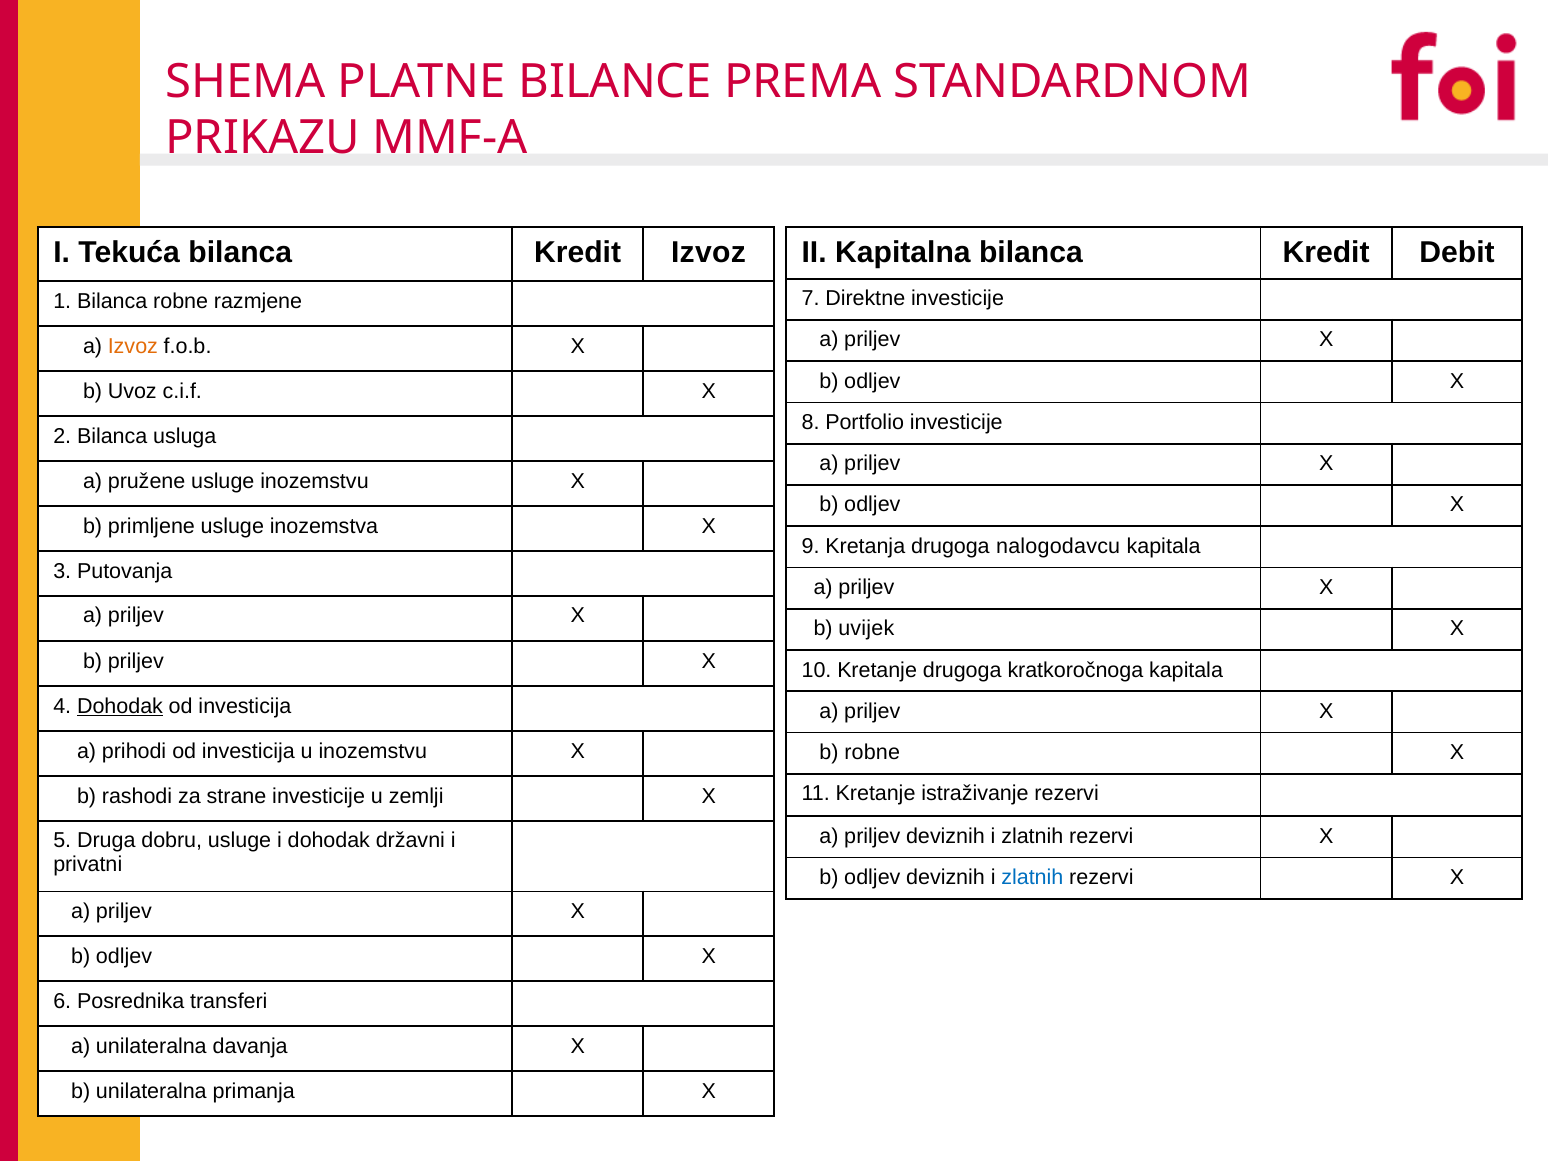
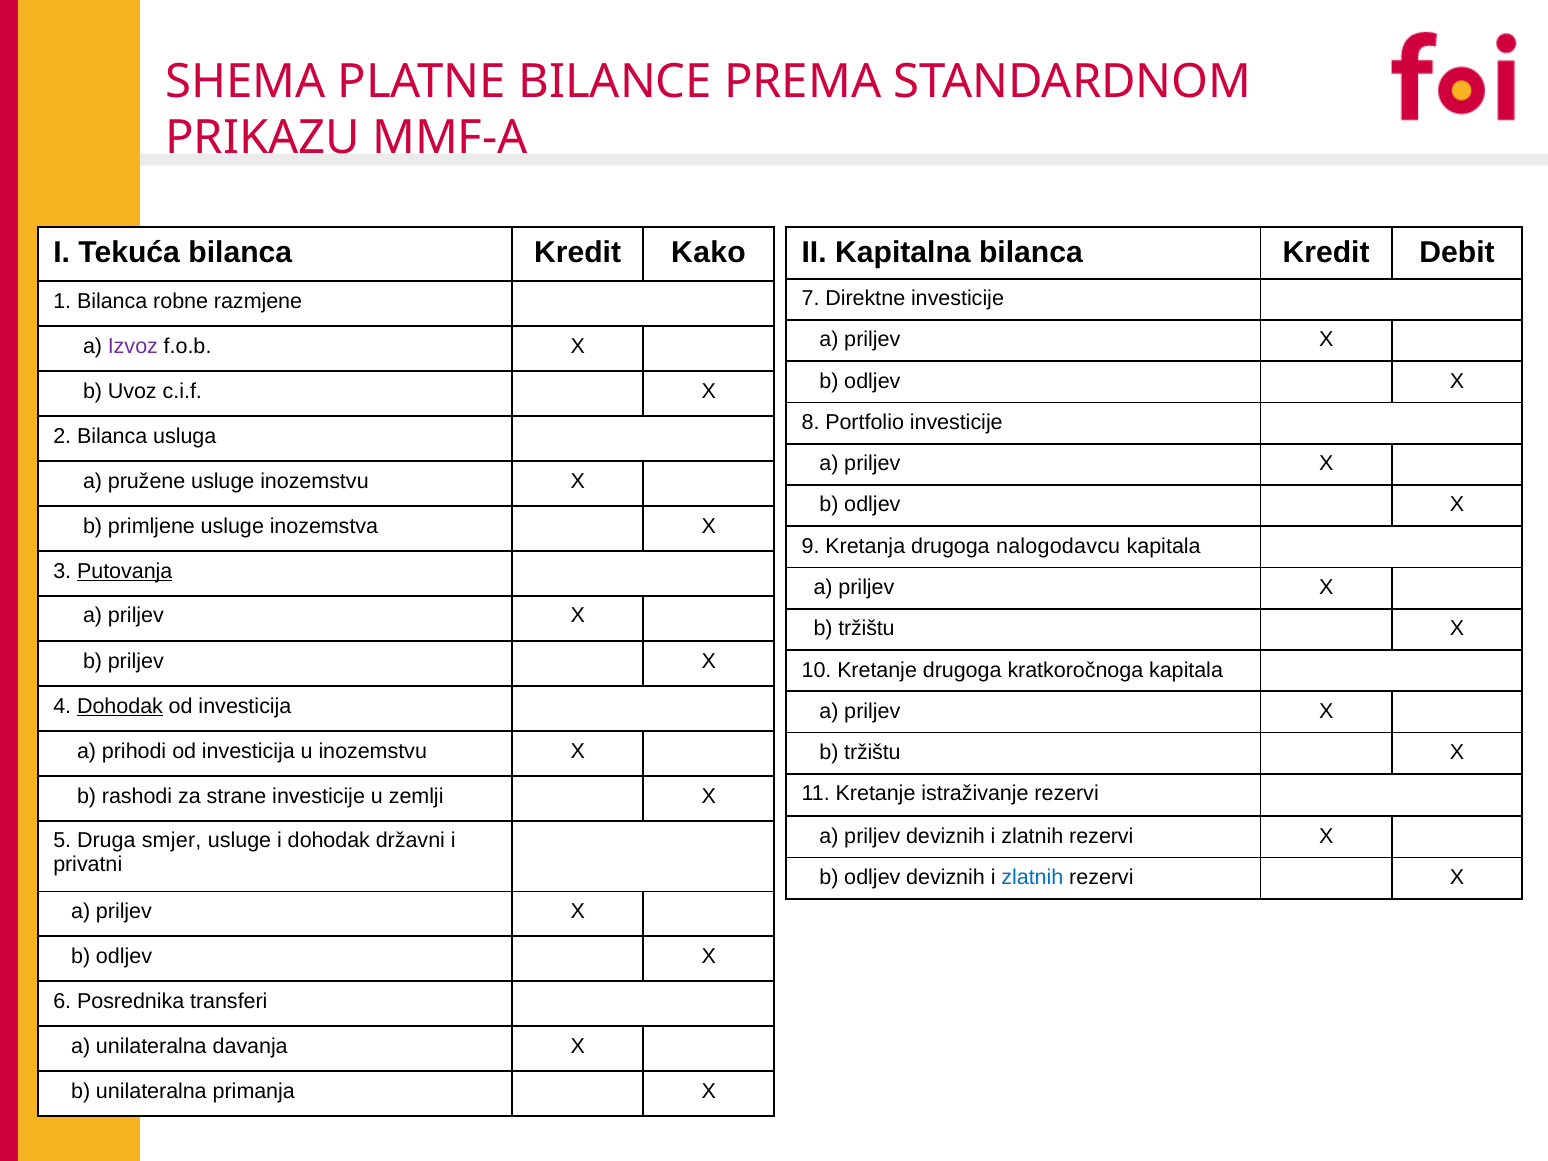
Kredit Izvoz: Izvoz -> Kako
Izvoz at (133, 346) colour: orange -> purple
Putovanja underline: none -> present
uvijek at (866, 629): uvijek -> tržištu
robne at (872, 752): robne -> tržištu
dobru: dobru -> smjer
